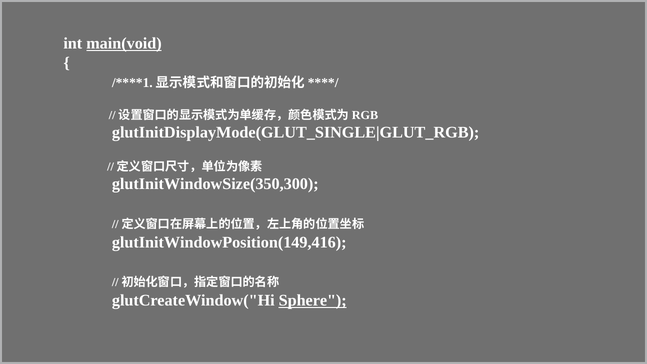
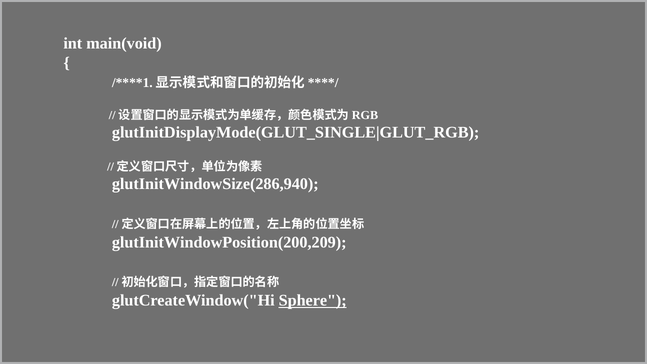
main(void underline: present -> none
glutInitWindowSize(350,300: glutInitWindowSize(350,300 -> glutInitWindowSize(286,940
glutInitWindowPosition(149,416: glutInitWindowPosition(149,416 -> glutInitWindowPosition(200,209
